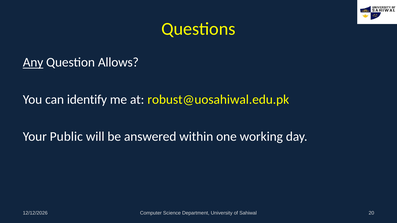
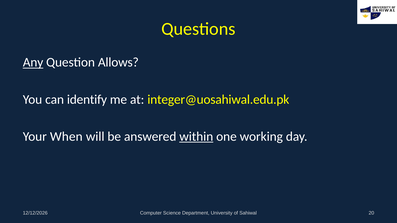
robust@uosahiwal.edu.pk: robust@uosahiwal.edu.pk -> integer@uosahiwal.edu.pk
Public: Public -> When
within underline: none -> present
